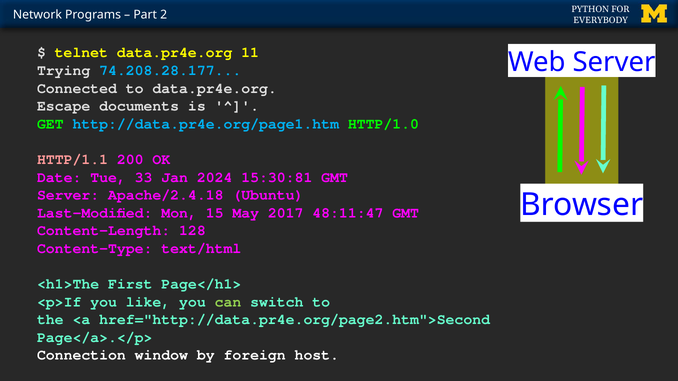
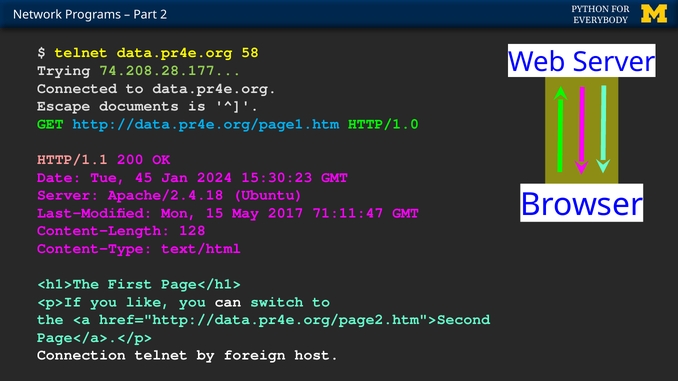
11: 11 -> 58
74.208.28.177 colour: light blue -> light green
33: 33 -> 45
15:30:81: 15:30:81 -> 15:30:23
48:11:47: 48:11:47 -> 71:11:47
can colour: light green -> white
Connection window: window -> telnet
